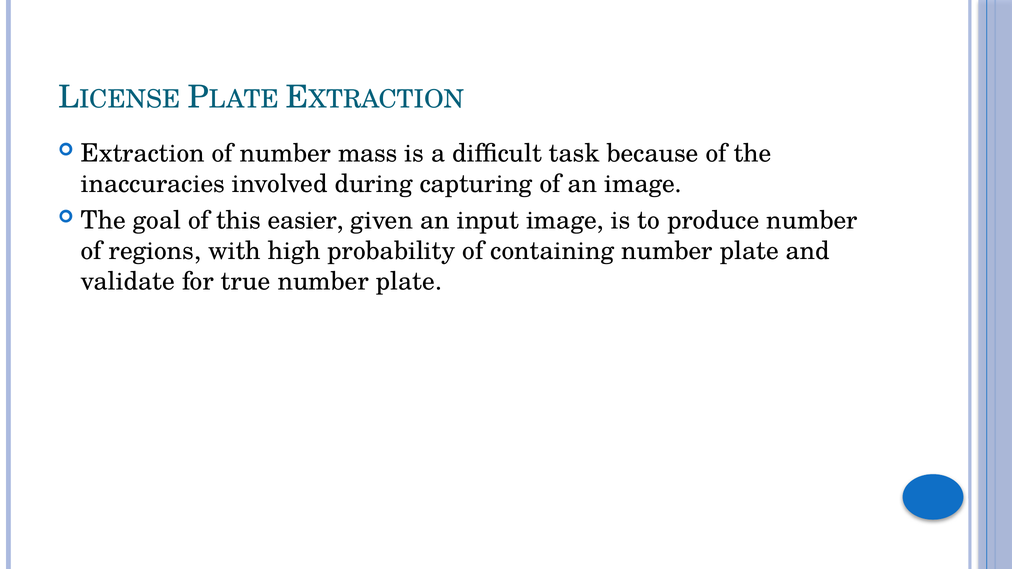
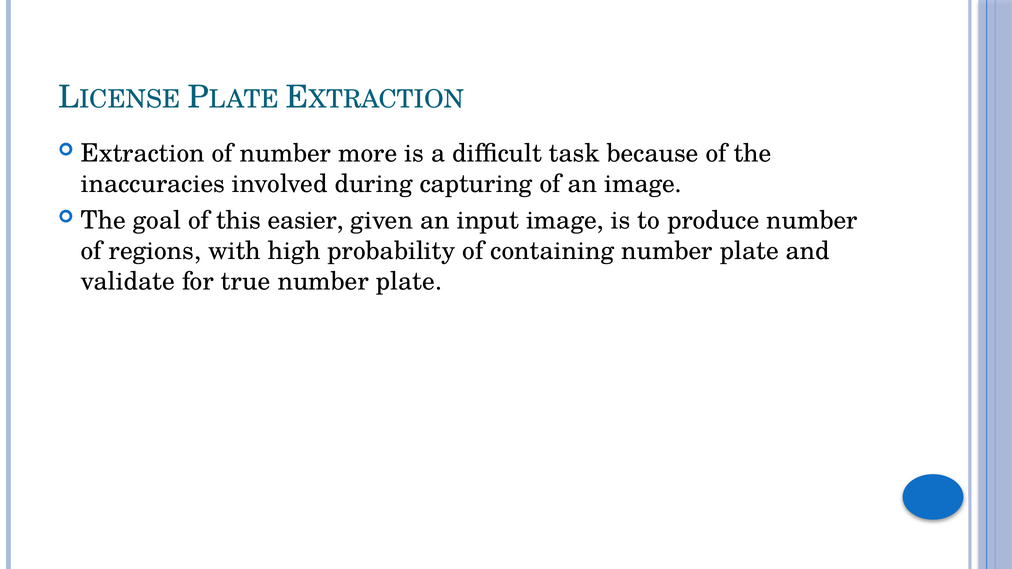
mass: mass -> more
